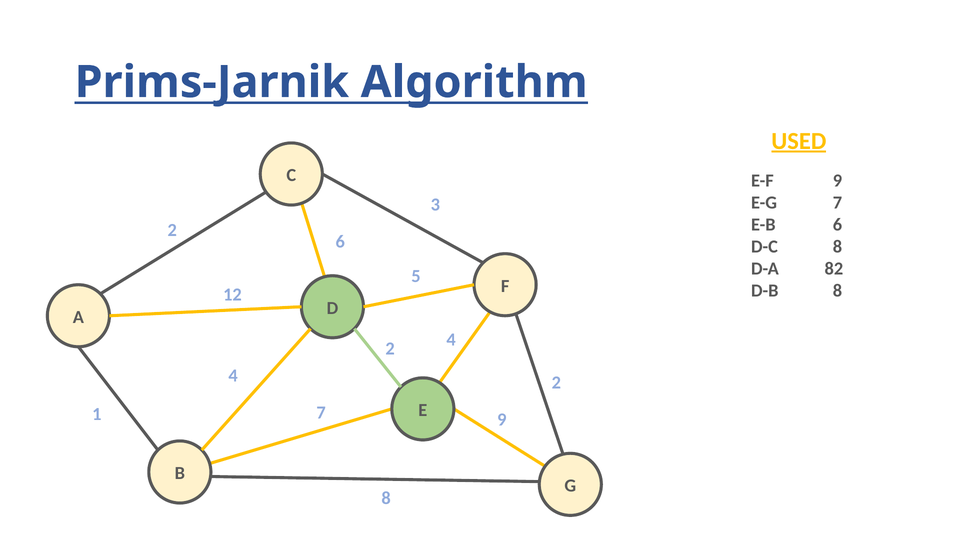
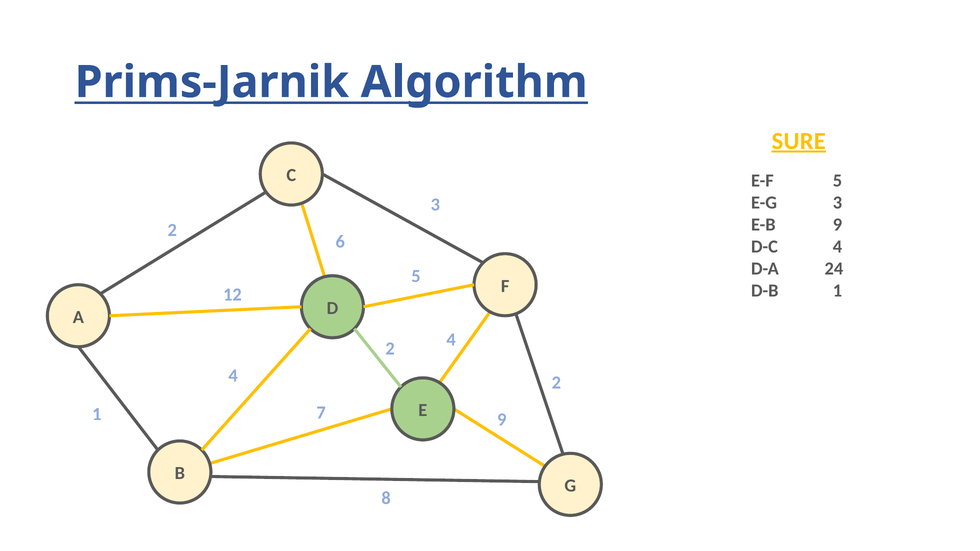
USED: USED -> SURE
E-F 9: 9 -> 5
E-G 7: 7 -> 3
E-B 6: 6 -> 9
D-C 8: 8 -> 4
82: 82 -> 24
D-B 8: 8 -> 1
